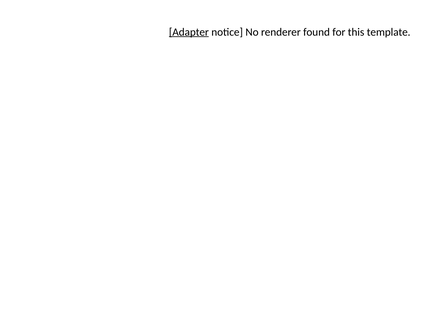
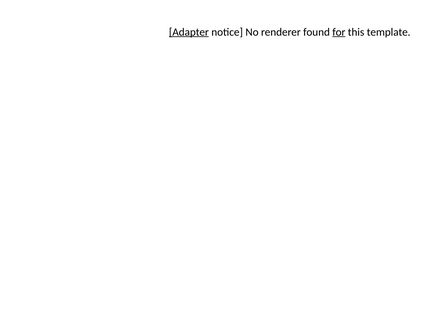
for underline: none -> present
